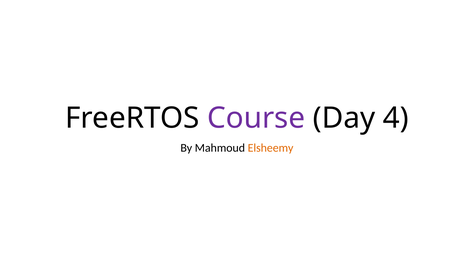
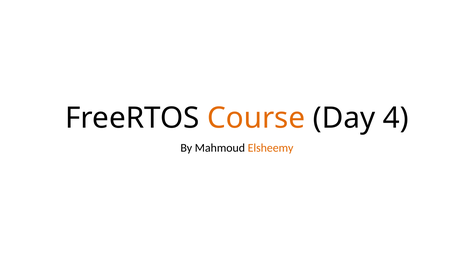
Course colour: purple -> orange
